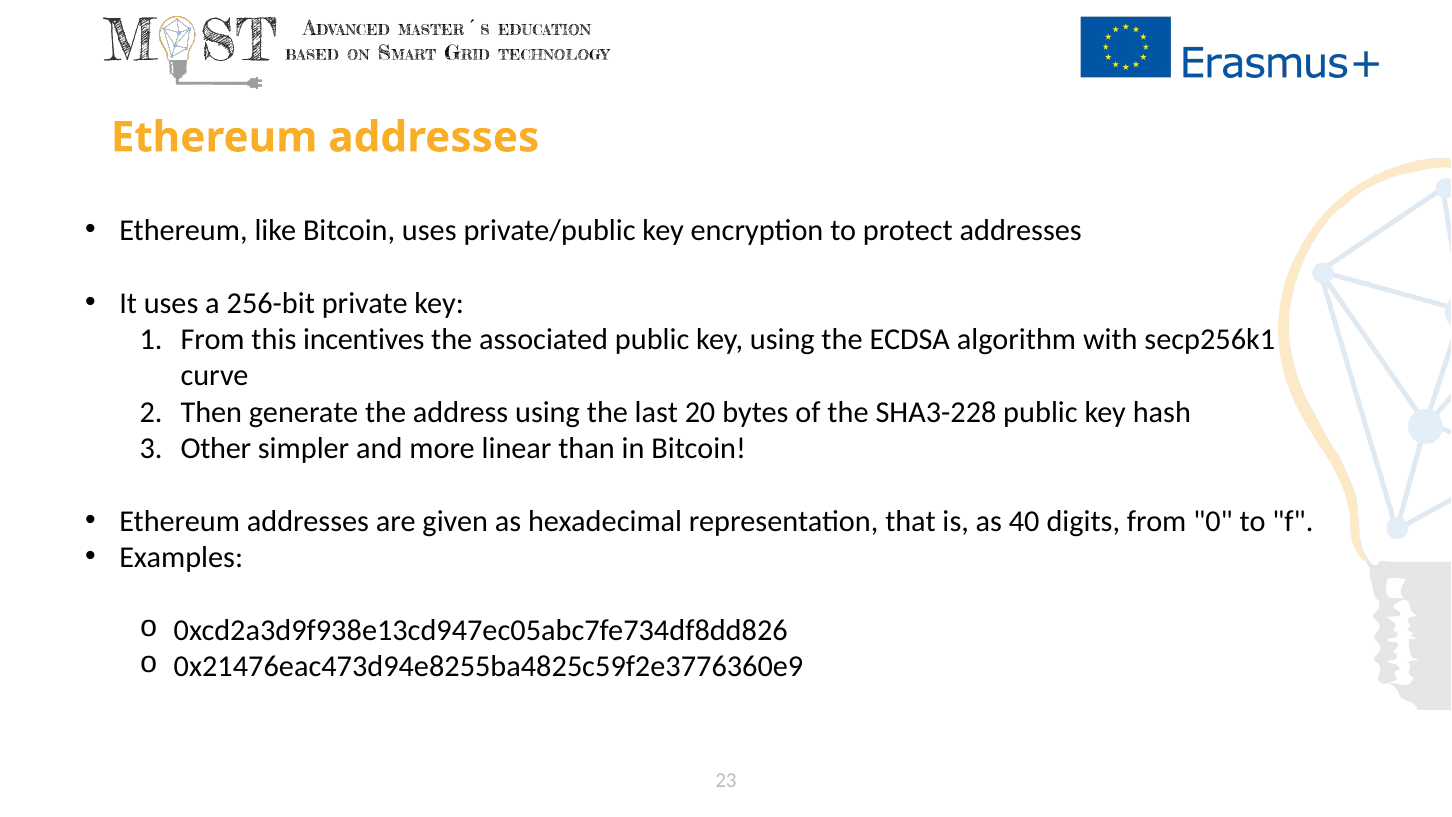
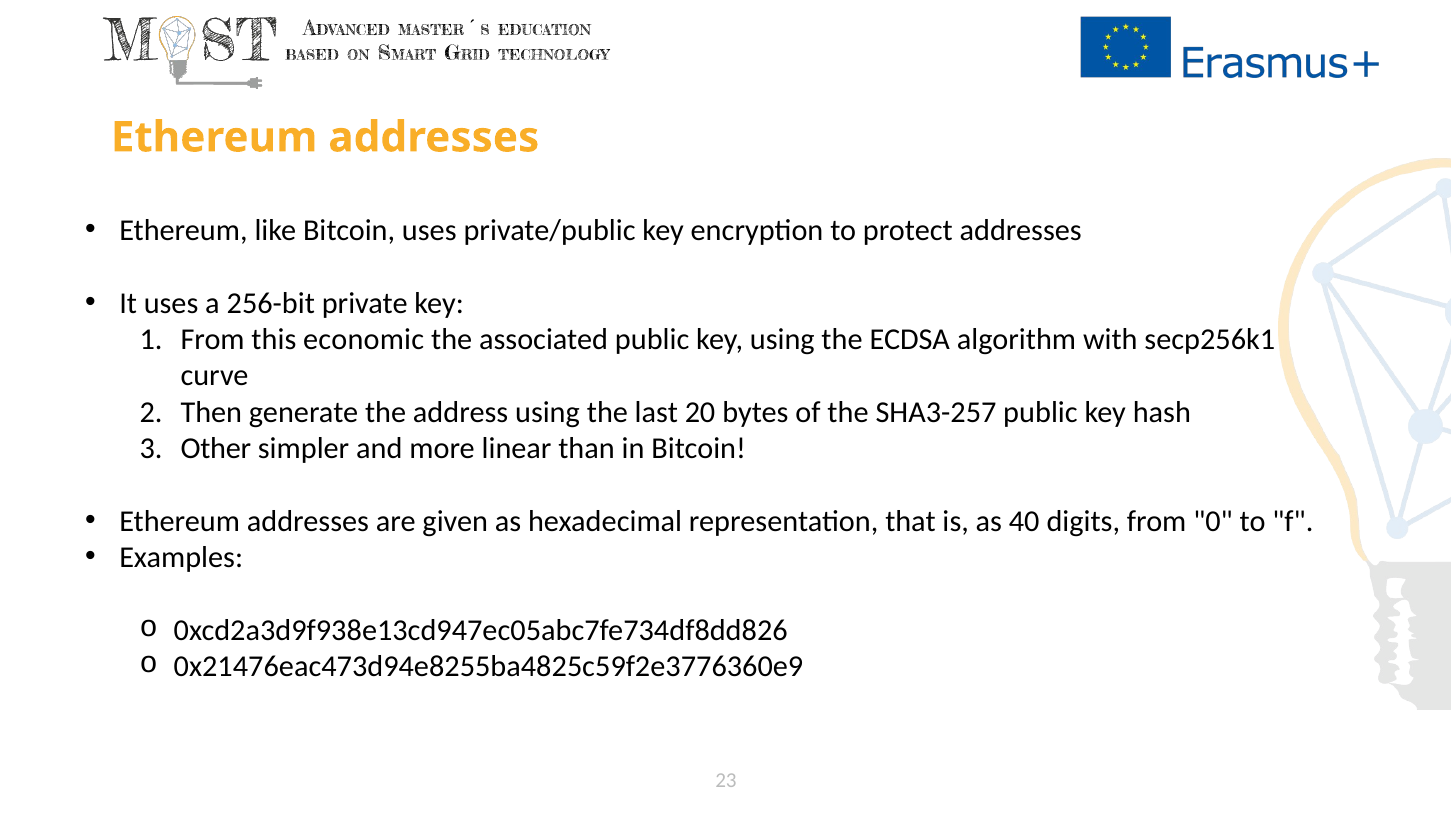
incentives: incentives -> economic
SHA3-228: SHA3-228 -> SHA3-257
